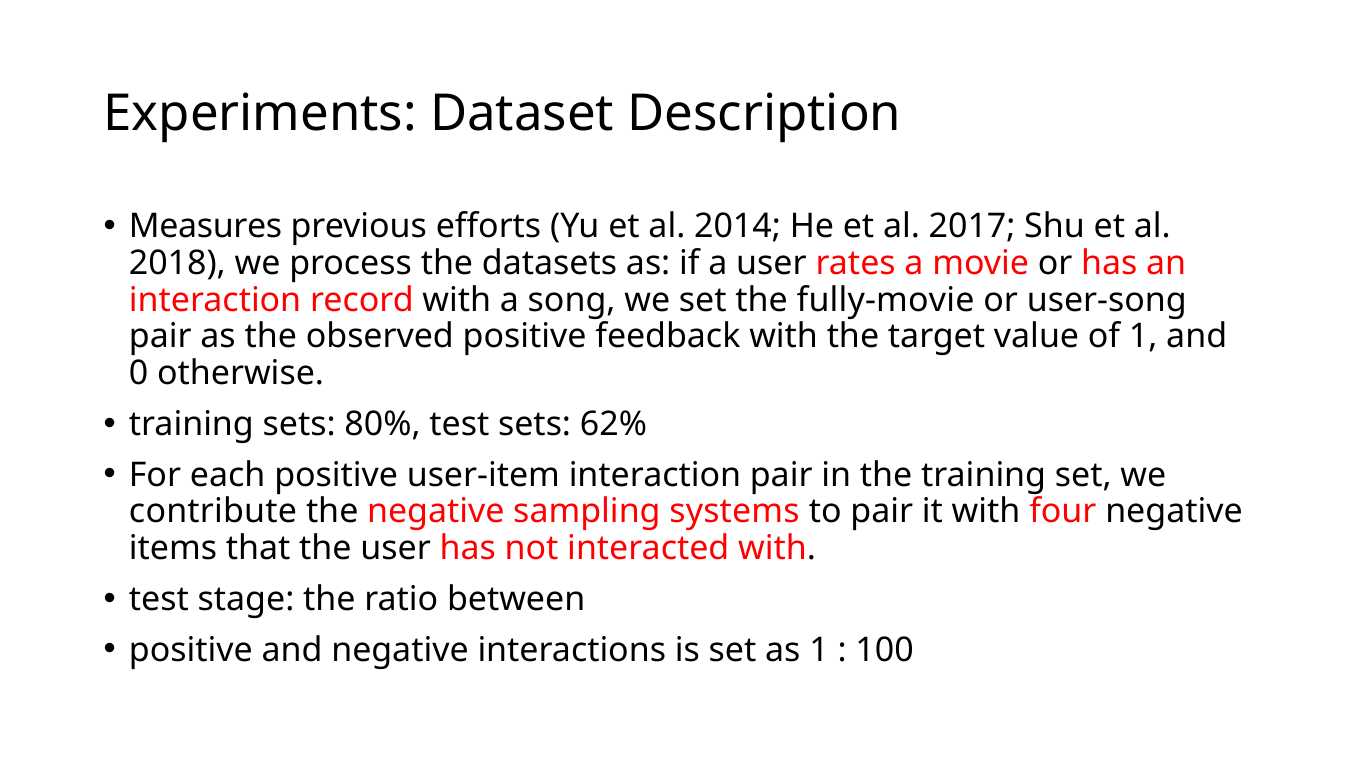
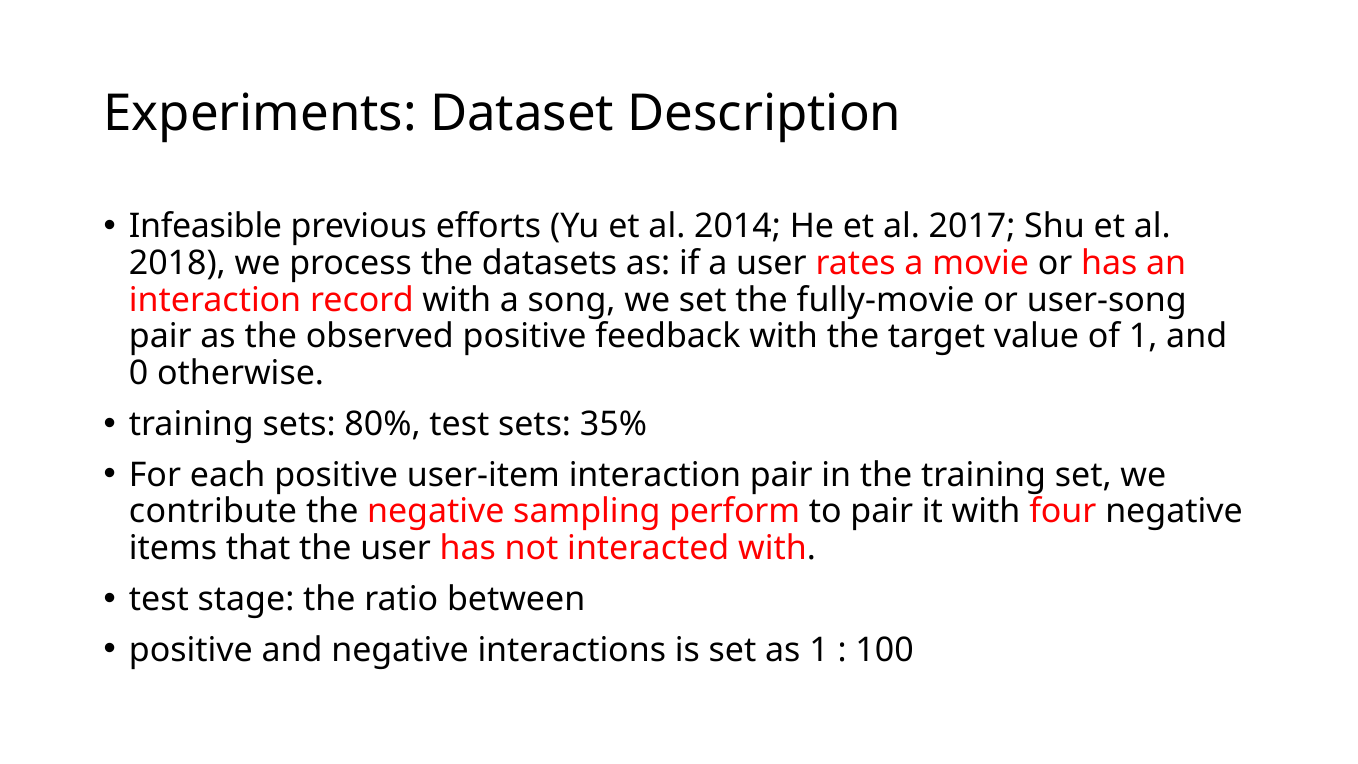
Measures: Measures -> Infeasible
62%: 62% -> 35%
systems: systems -> perform
